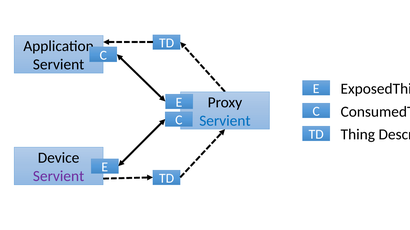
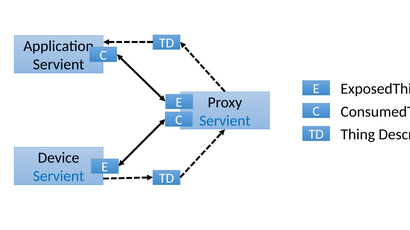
Servient at (59, 177) colour: purple -> blue
